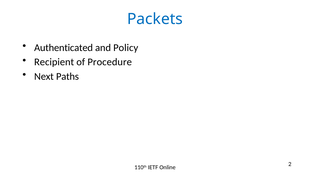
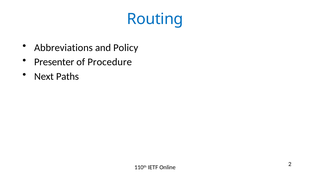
Packets: Packets -> Routing
Authenticated: Authenticated -> Abbreviations
Recipient: Recipient -> Presenter
